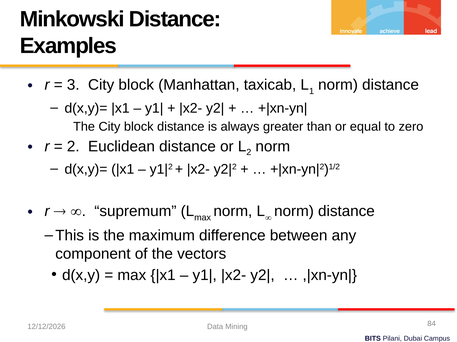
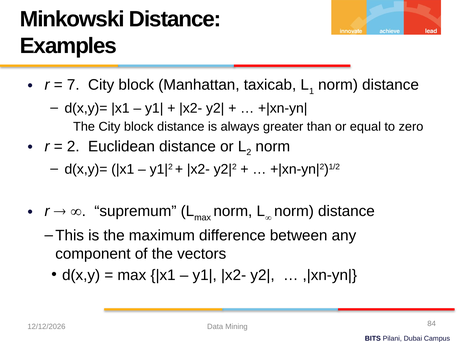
3: 3 -> 7
